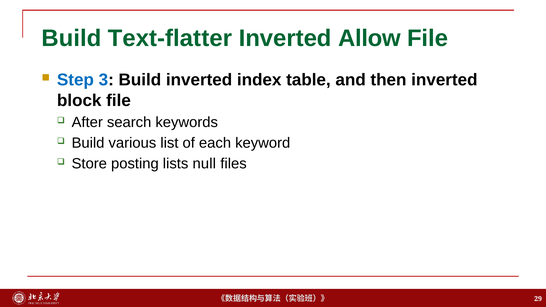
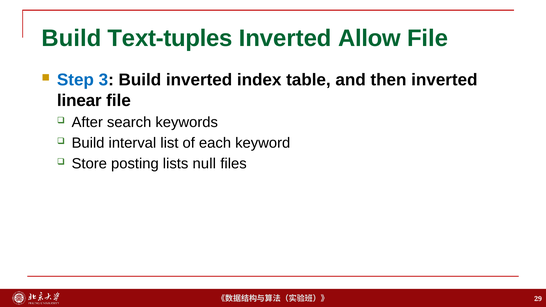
Text-flatter: Text-flatter -> Text-tuples
block: block -> linear
various: various -> interval
